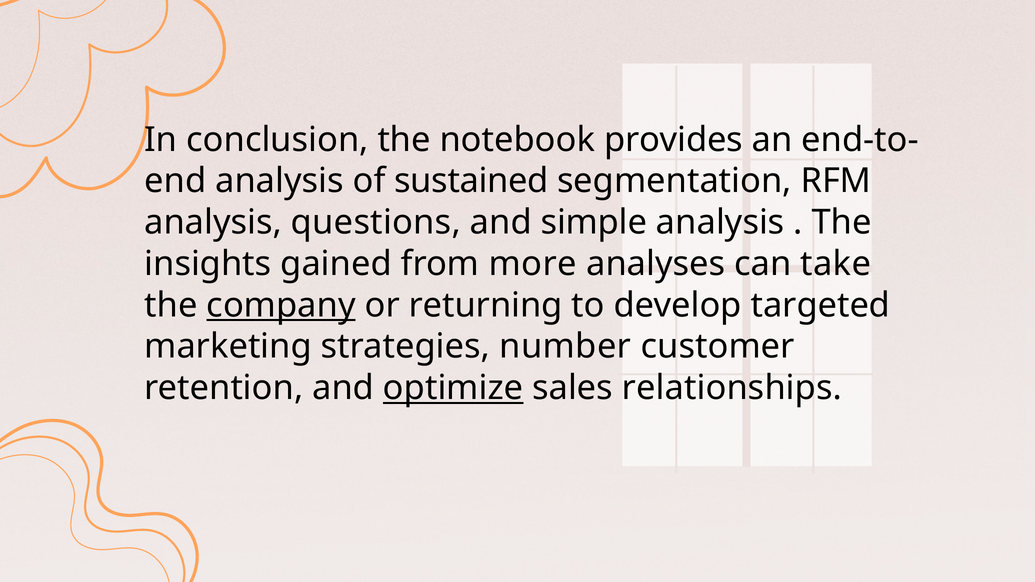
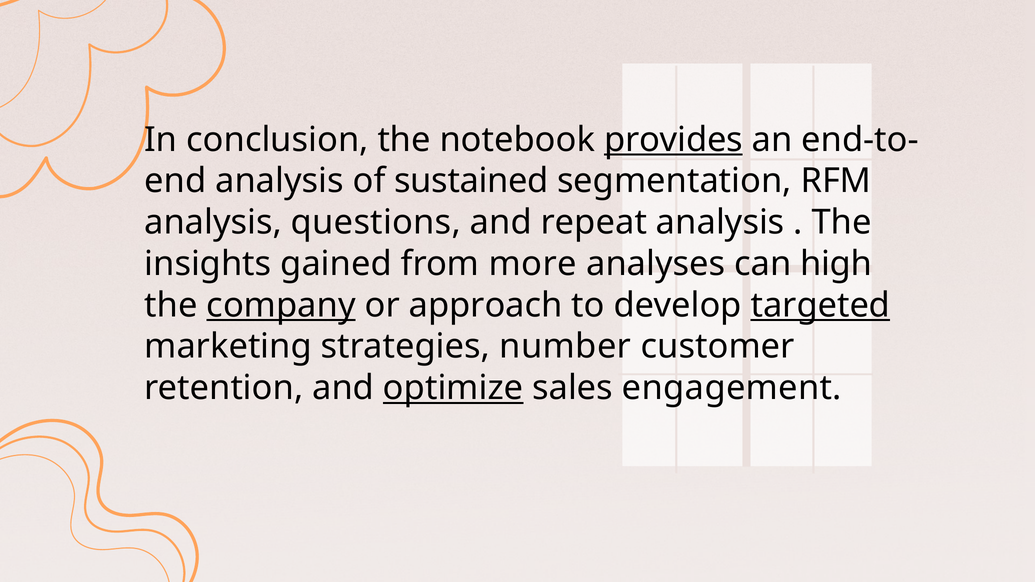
provides underline: none -> present
simple: simple -> repeat
take: take -> high
returning: returning -> approach
targeted underline: none -> present
relationships: relationships -> engagement
